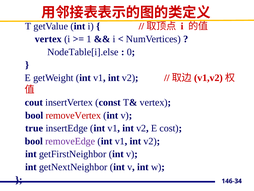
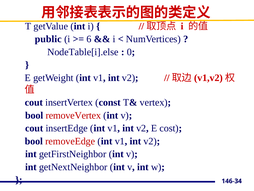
vertex at (48, 39): vertex -> public
1: 1 -> 6
true at (34, 128): true -> cout
removeEdge colour: purple -> red
